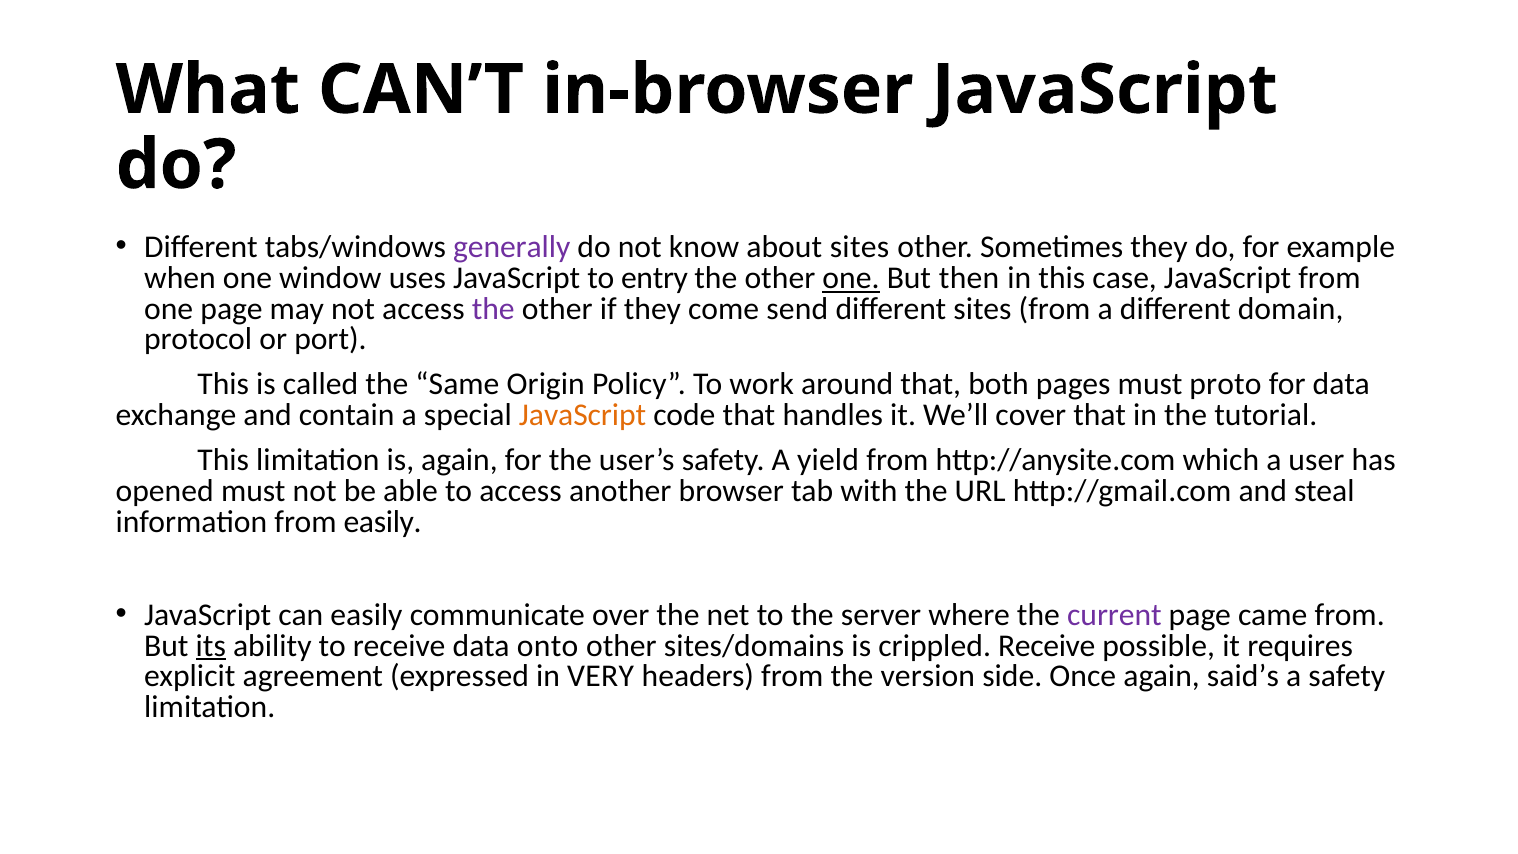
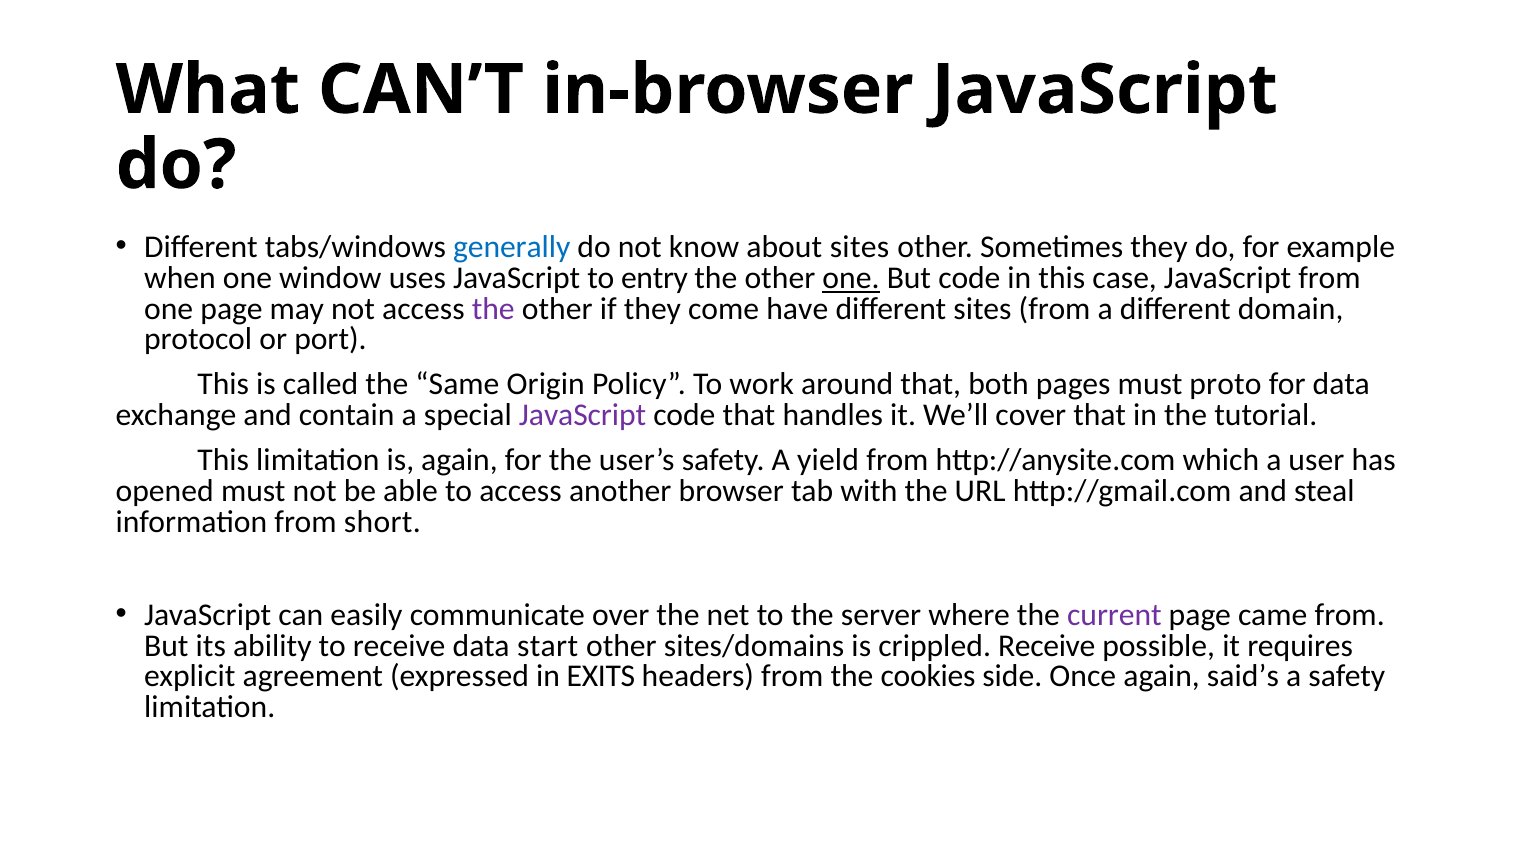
generally colour: purple -> blue
But then: then -> code
send: send -> have
JavaScript at (583, 415) colour: orange -> purple
from easily: easily -> short
its underline: present -> none
onto: onto -> start
VERY: VERY -> EXITS
version: version -> cookies
